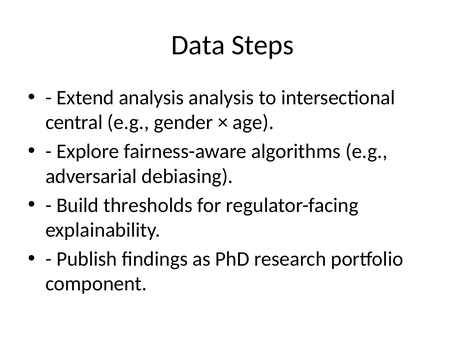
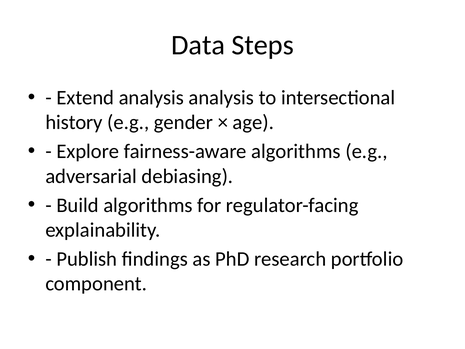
central: central -> history
Build thresholds: thresholds -> algorithms
